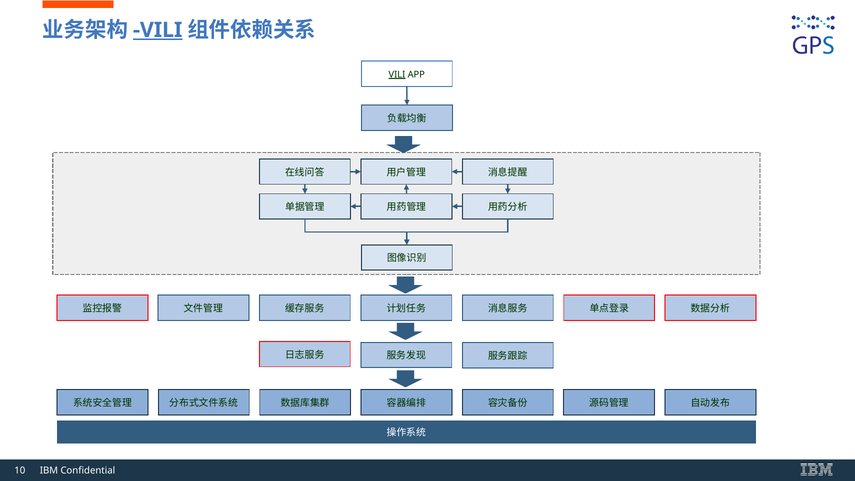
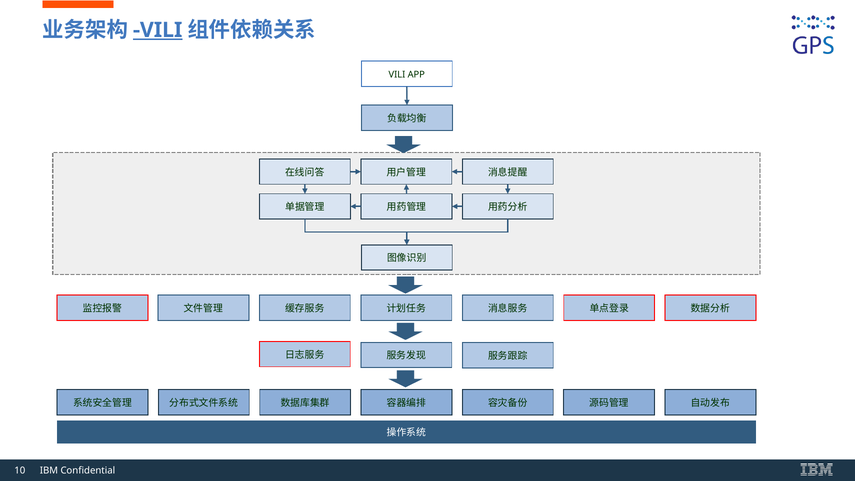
VILI at (397, 74) underline: present -> none
